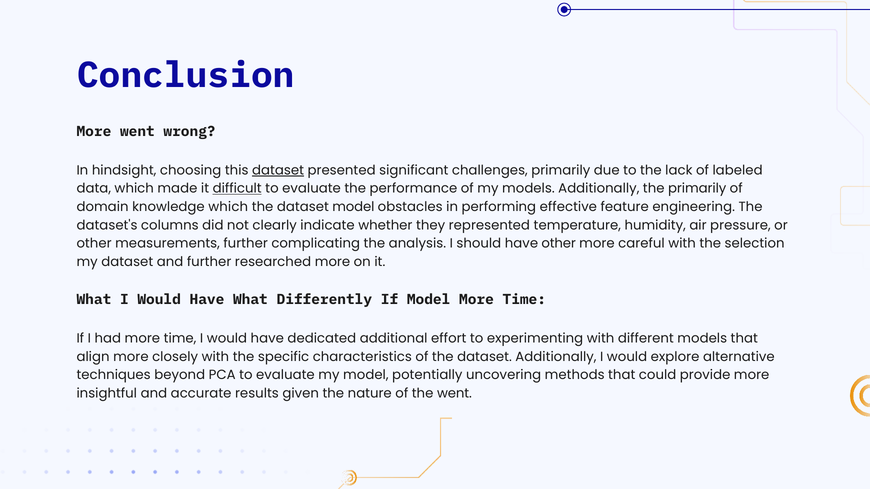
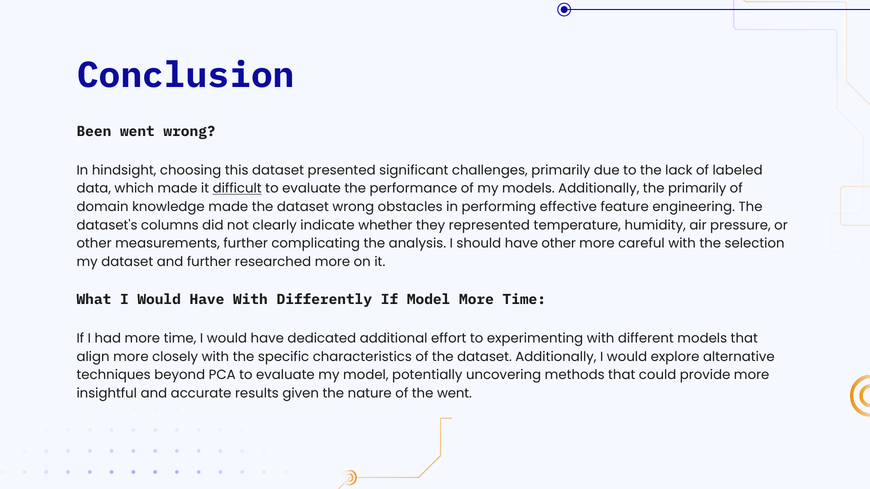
More at (94, 131): More -> Been
dataset at (278, 170) underline: present -> none
knowledge which: which -> made
dataset model: model -> wrong
Have What: What -> With
